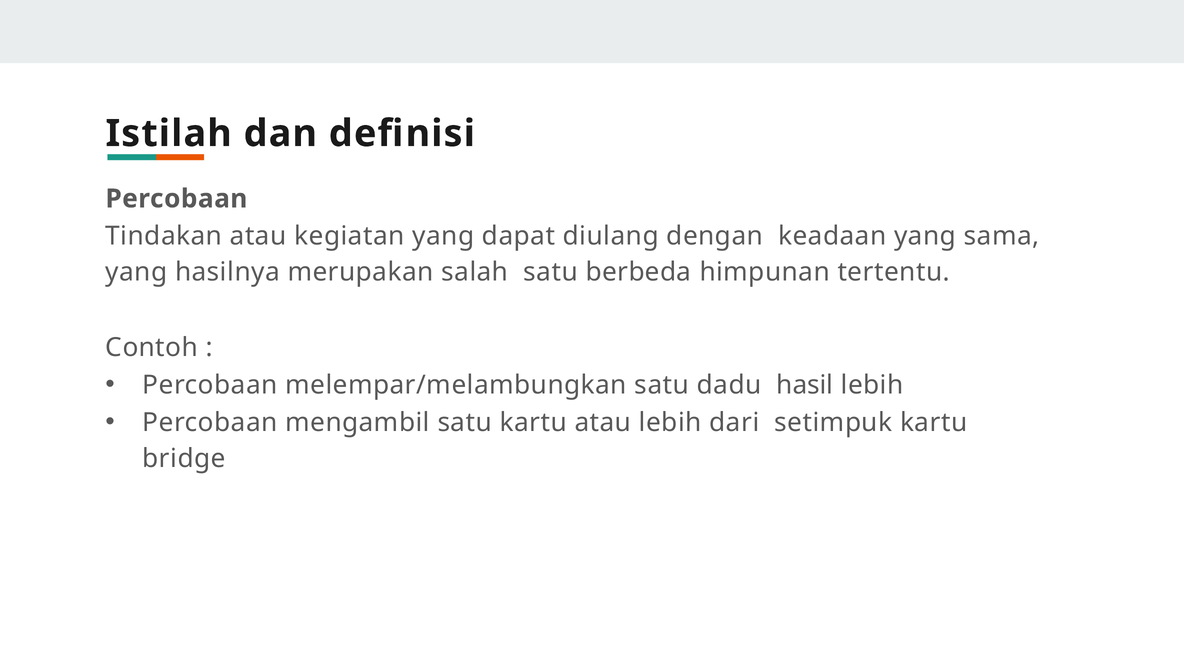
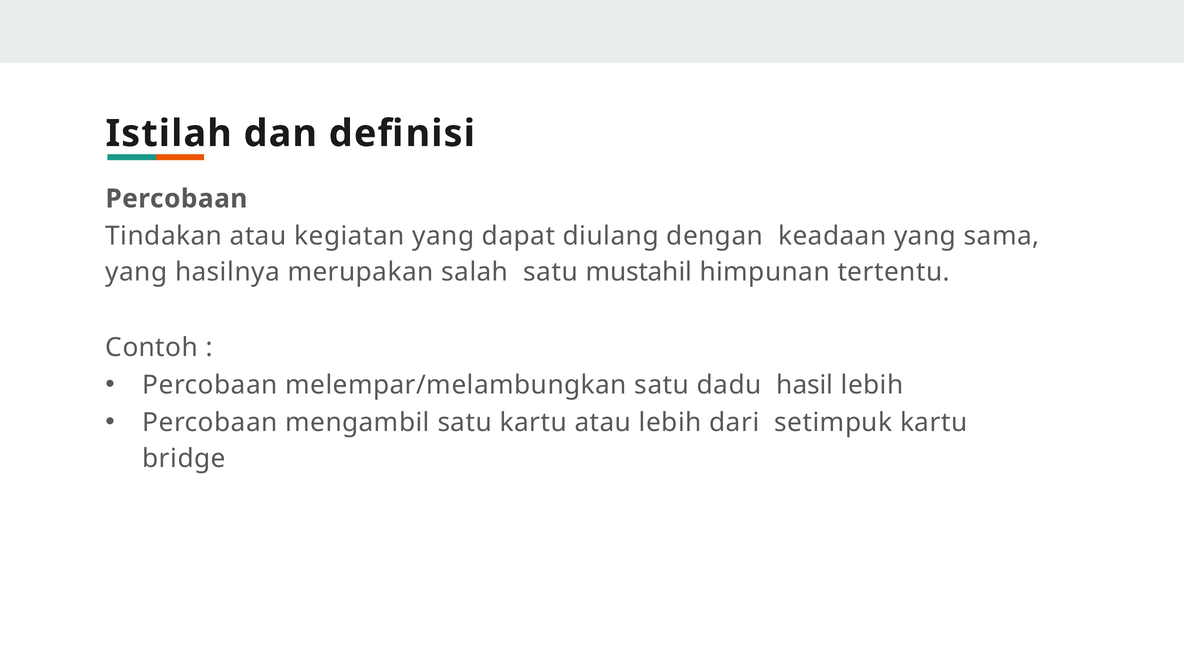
berbeda: berbeda -> mustahil
